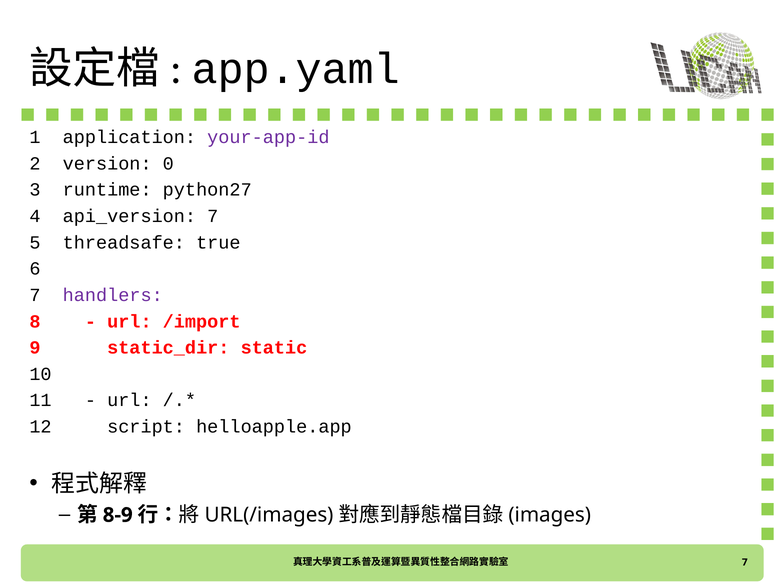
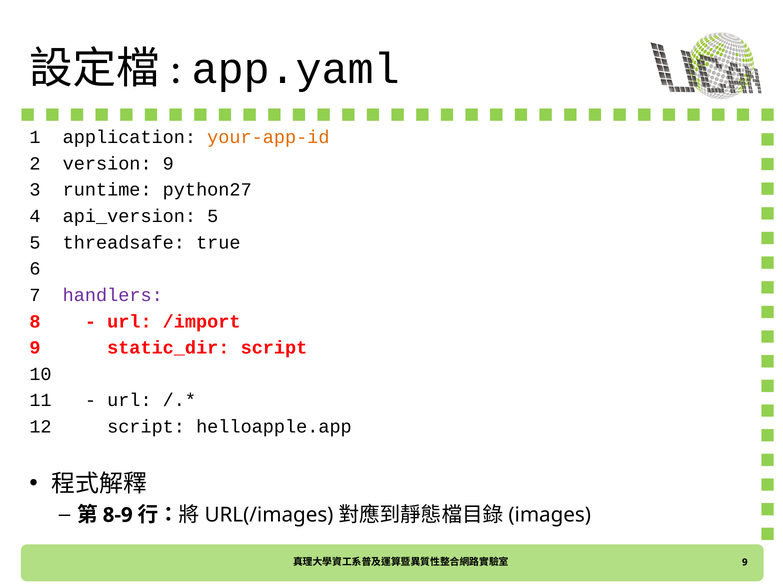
your-app-id colour: purple -> orange
version 0: 0 -> 9
api_version 7: 7 -> 5
static_dir static: static -> script
7 at (745, 562): 7 -> 9
